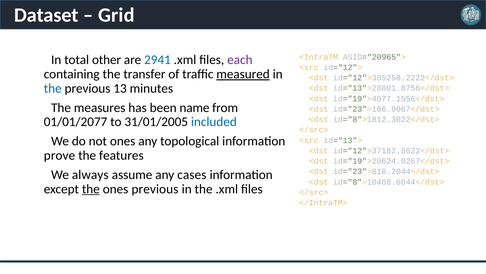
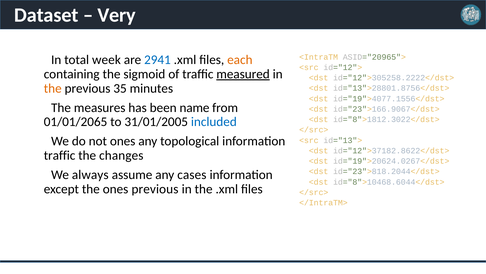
Grid: Grid -> Very
other: other -> week
each colour: purple -> orange
transfer: transfer -> sigmoid
the at (53, 88) colour: blue -> orange
13: 13 -> 35
01/01/2077: 01/01/2077 -> 01/01/2065
prove at (59, 155): prove -> traffic
features: features -> changes
the at (91, 189) underline: present -> none
